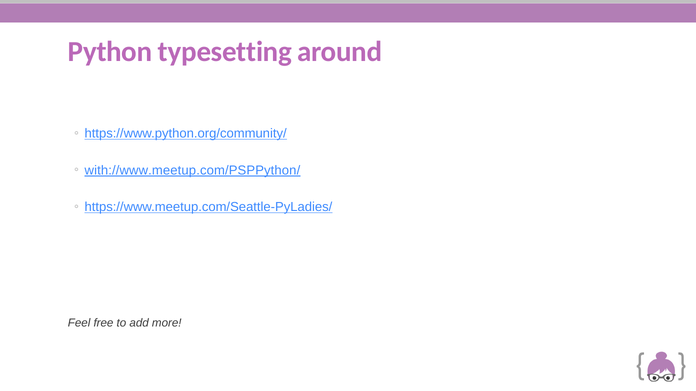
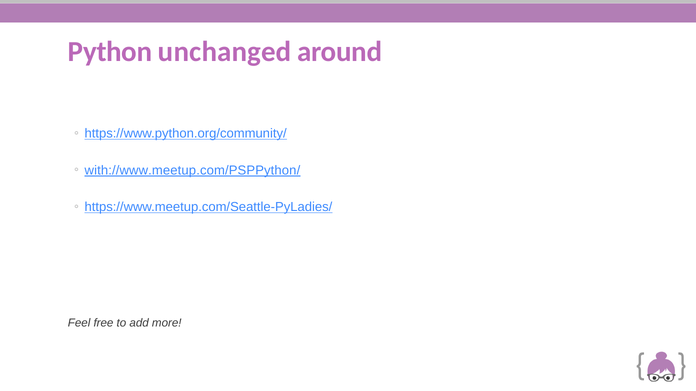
typesetting: typesetting -> unchanged
